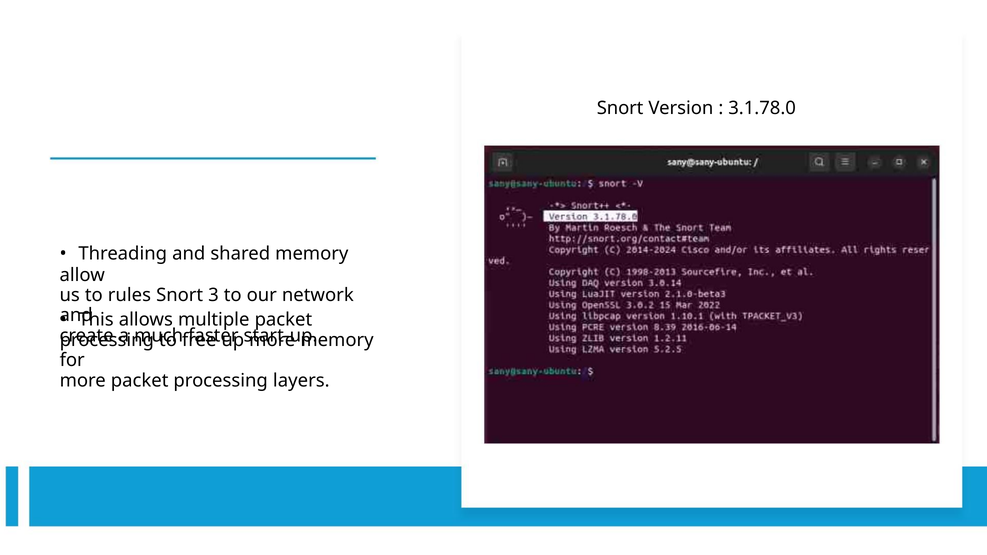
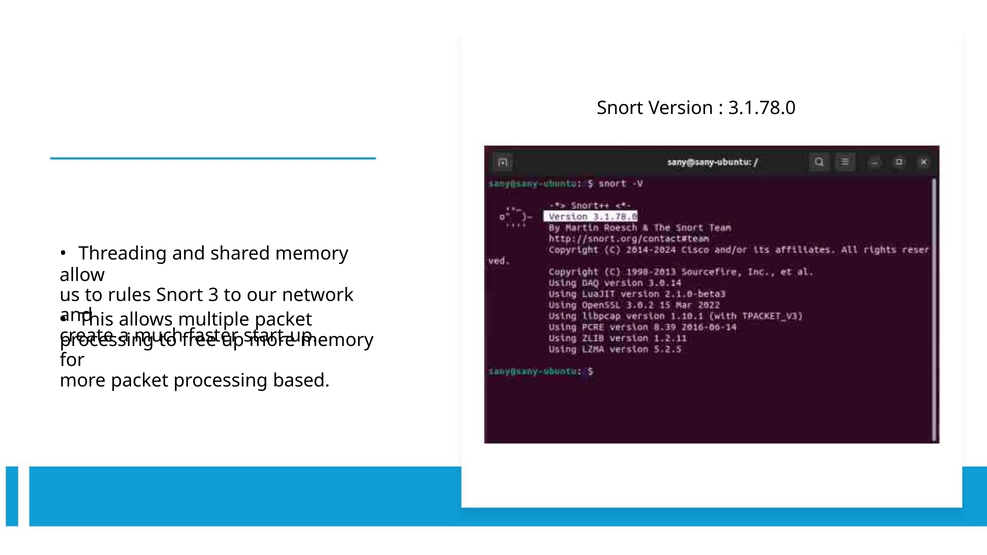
layers: layers -> based
